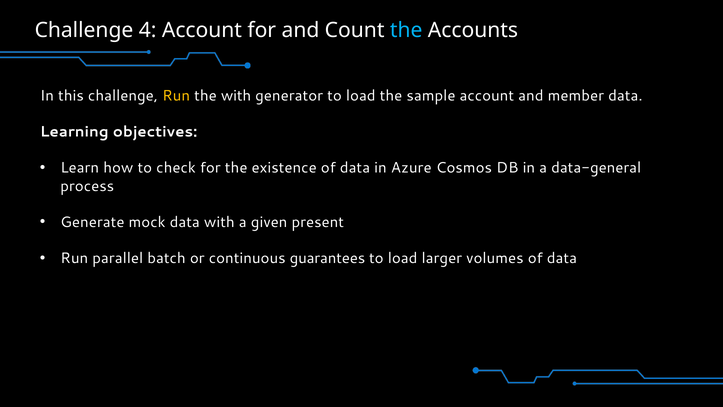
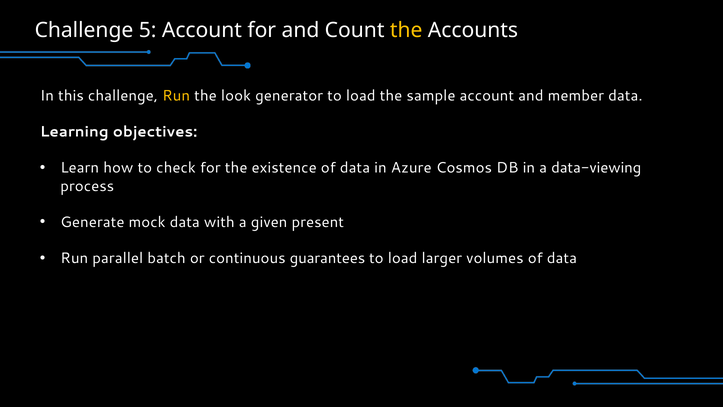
4: 4 -> 5
the at (406, 30) colour: light blue -> yellow
the with: with -> look
data-general: data-general -> data-viewing
